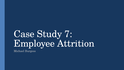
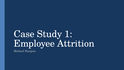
7: 7 -> 1
